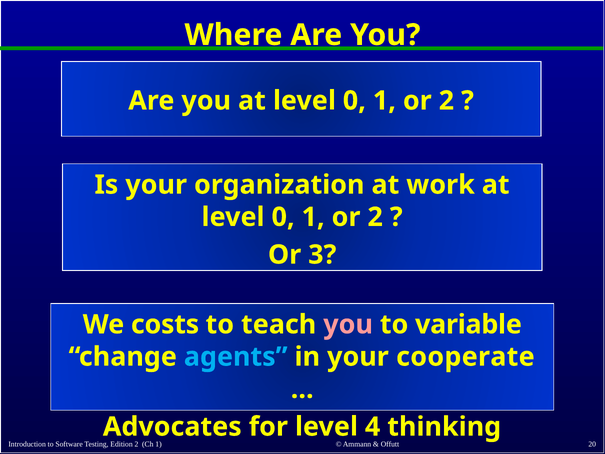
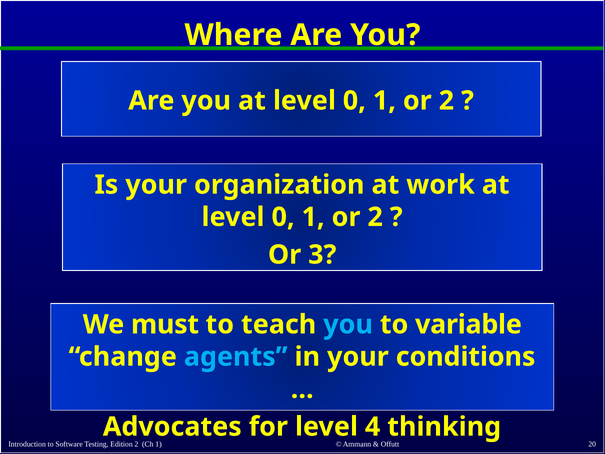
costs: costs -> must
you at (348, 324) colour: pink -> light blue
cooperate: cooperate -> conditions
